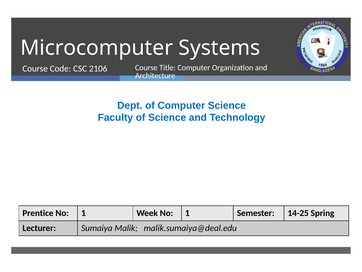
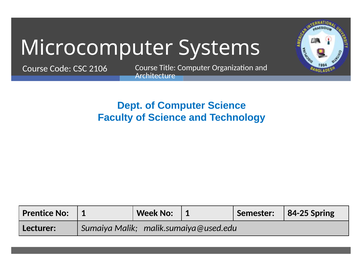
14-25: 14-25 -> 84-25
malik.sumaiya@deal.edu: malik.sumaiya@deal.edu -> malik.sumaiya@used.edu
